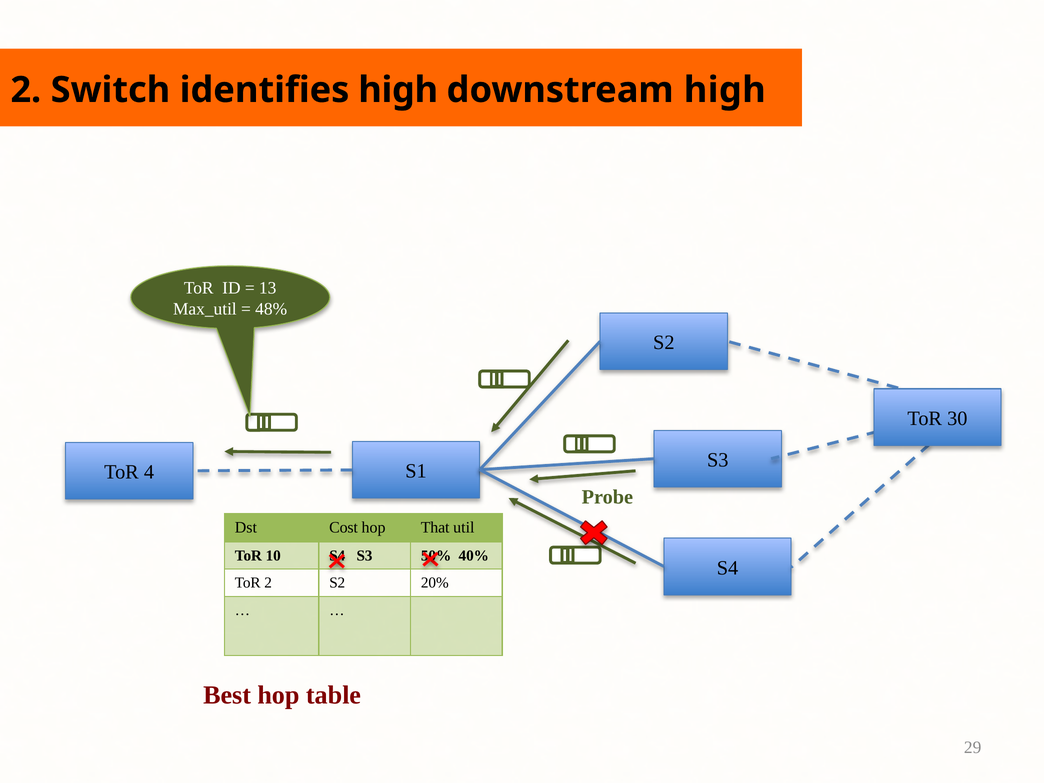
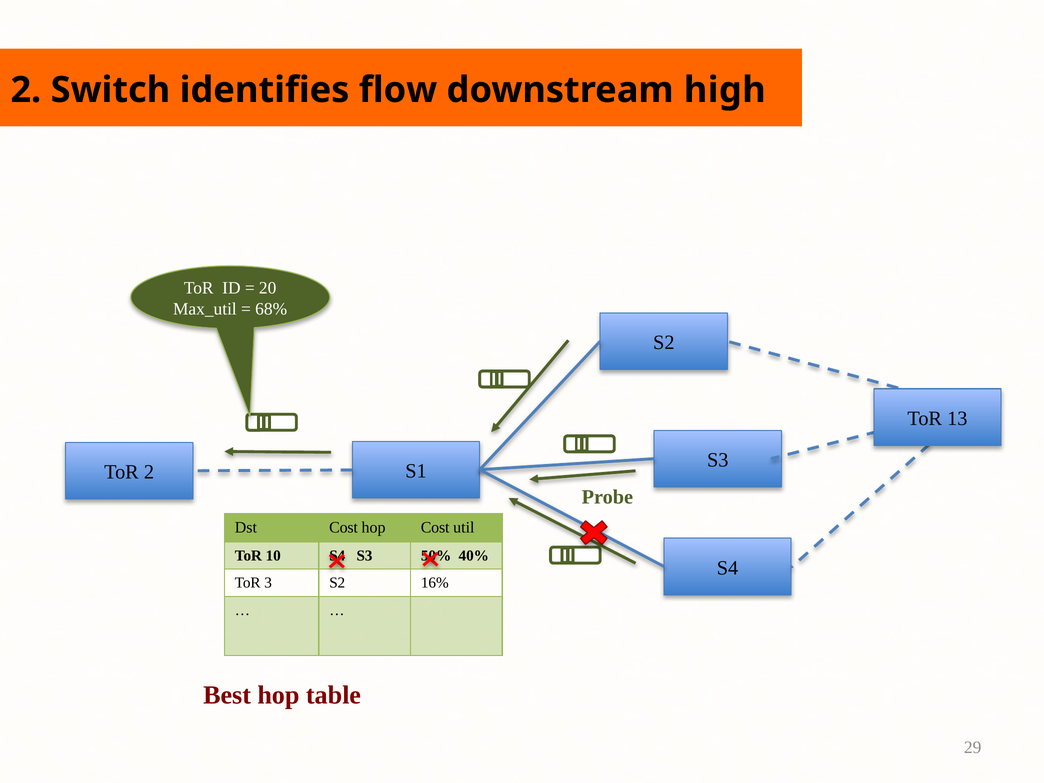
identifies high: high -> flow
13: 13 -> 20
48%: 48% -> 68%
30: 30 -> 13
ToR 4: 4 -> 2
hop That: That -> Cost
ToR 2: 2 -> 3
20%: 20% -> 16%
